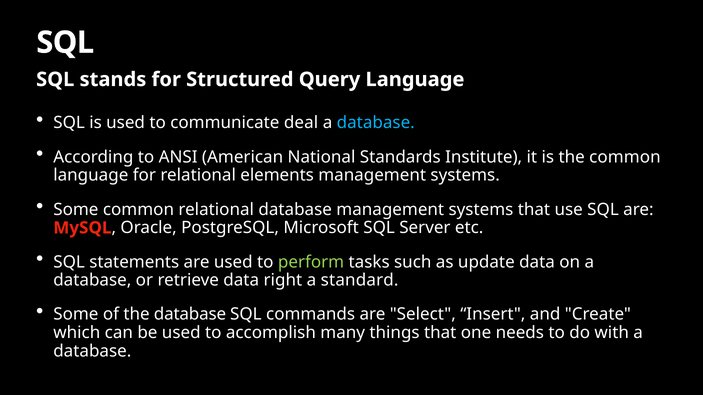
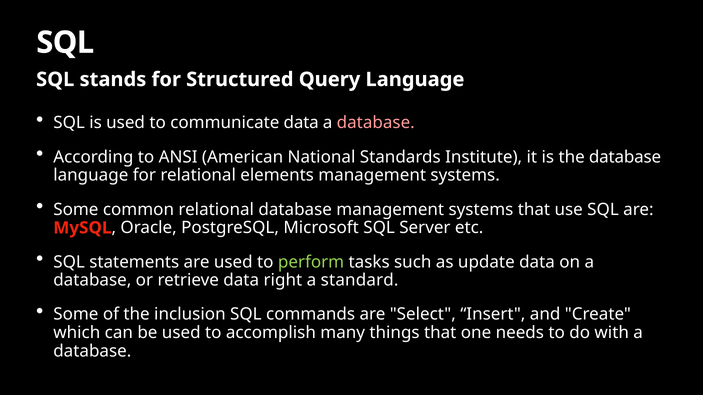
communicate deal: deal -> data
database at (376, 123) colour: light blue -> pink
the common: common -> database
the database: database -> inclusion
